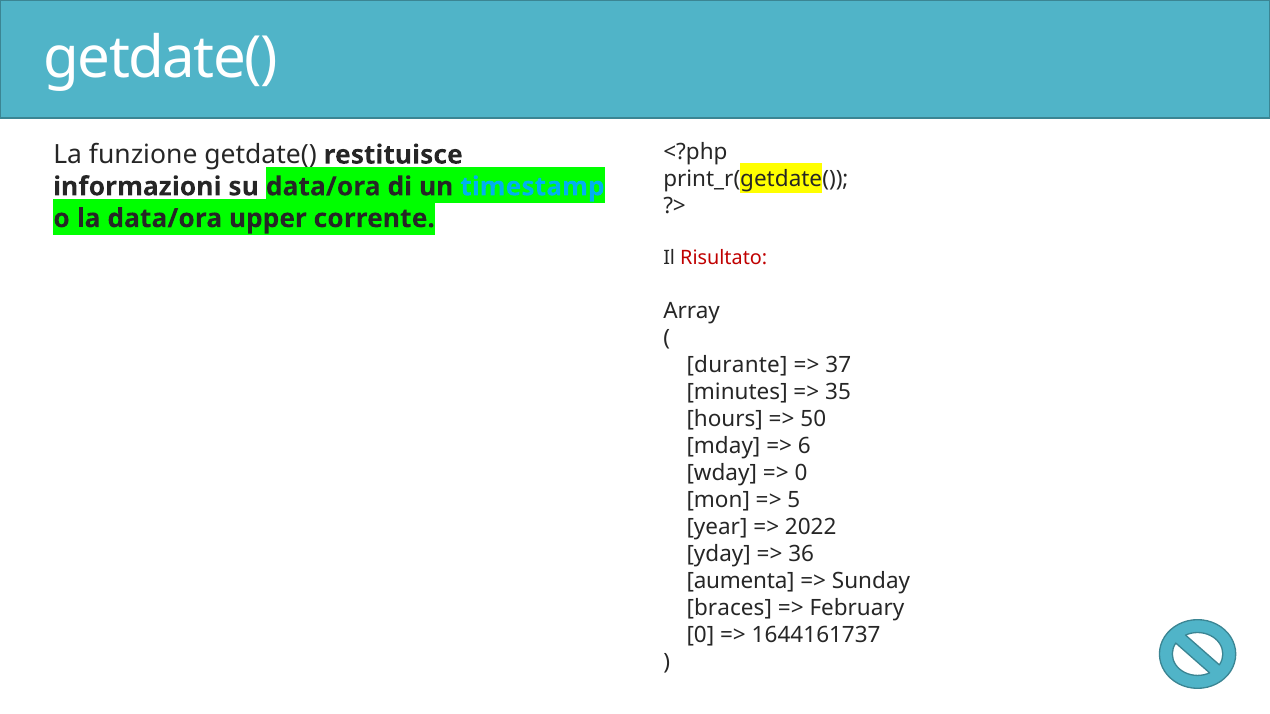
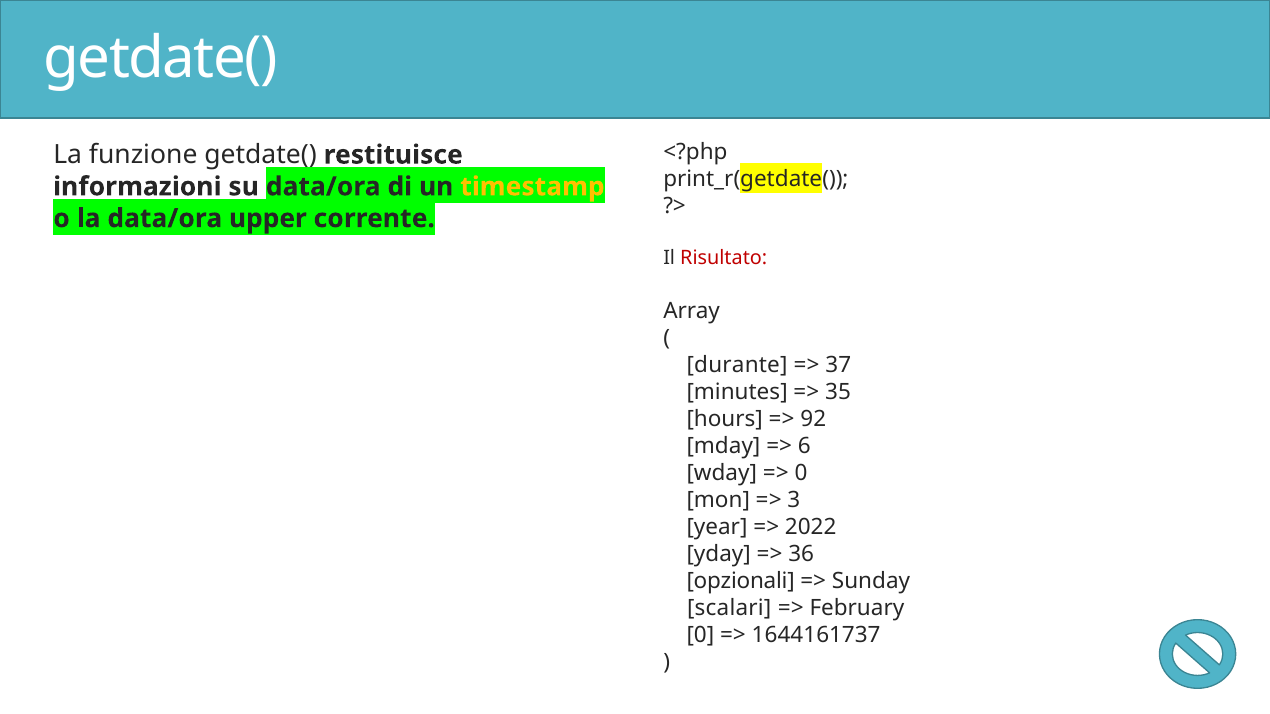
timestamp colour: light blue -> yellow
50: 50 -> 92
5: 5 -> 3
aumenta: aumenta -> opzionali
braces: braces -> scalari
